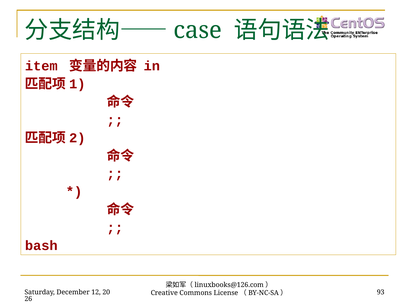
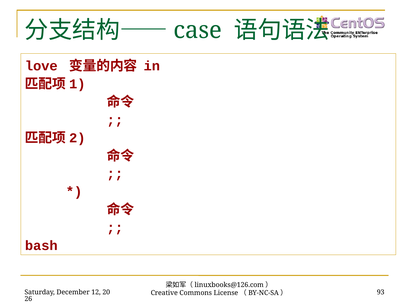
item: item -> love
